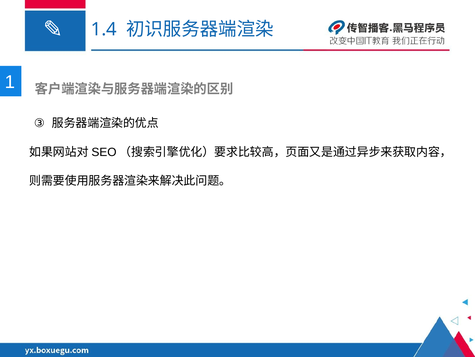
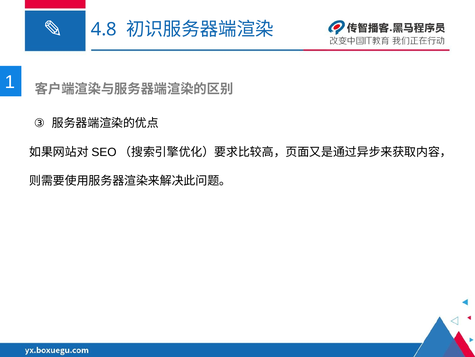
1.4: 1.4 -> 4.8
